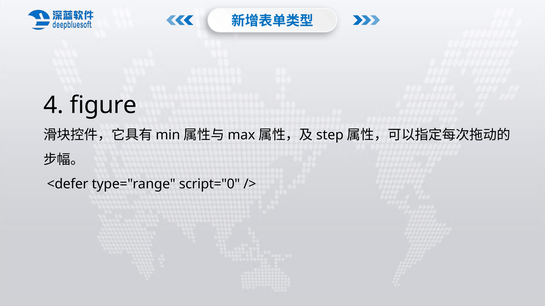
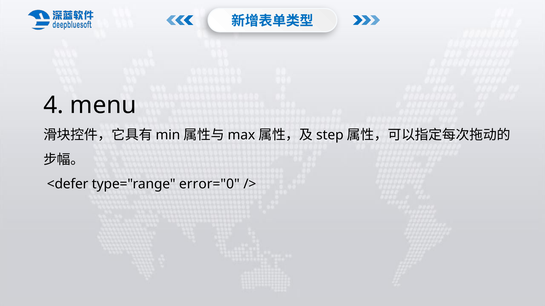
figure: figure -> menu
script="0: script="0 -> error="0
